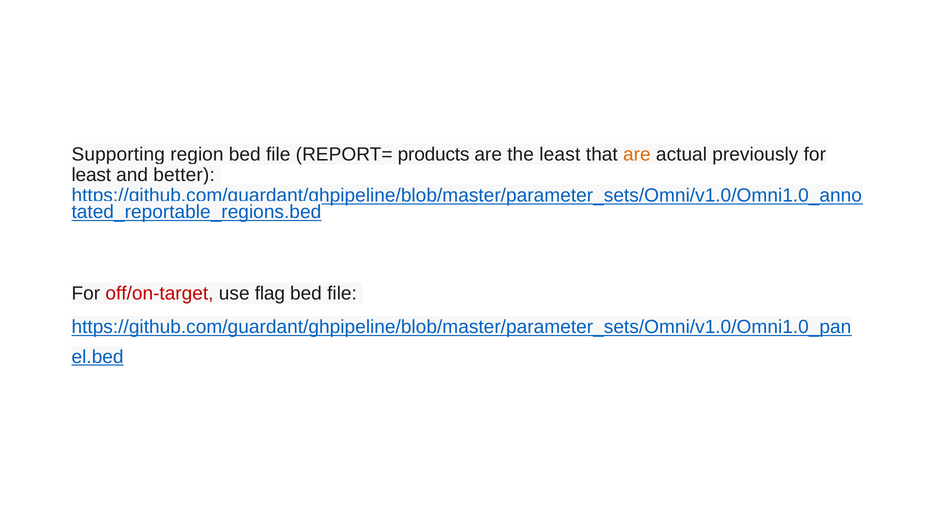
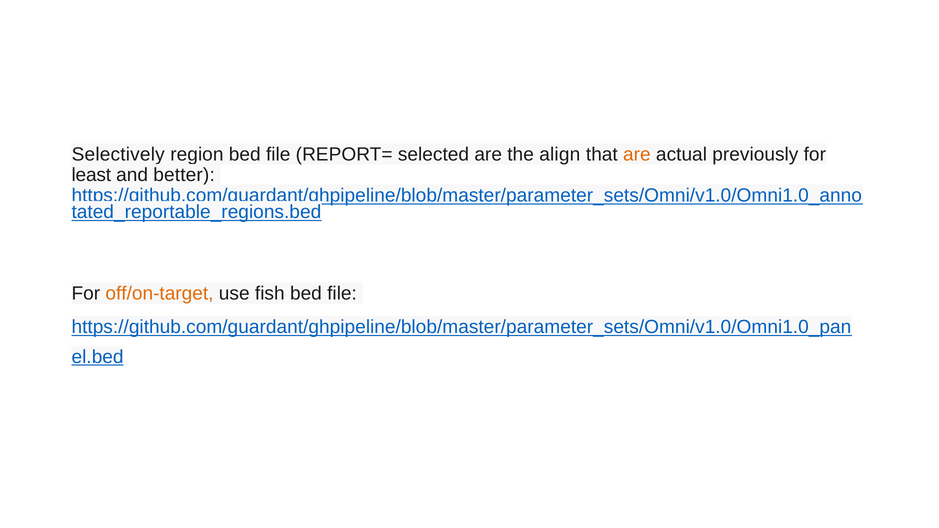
Supporting: Supporting -> Selectively
products: products -> selected
the least: least -> align
off/on-target colour: red -> orange
flag: flag -> fish
